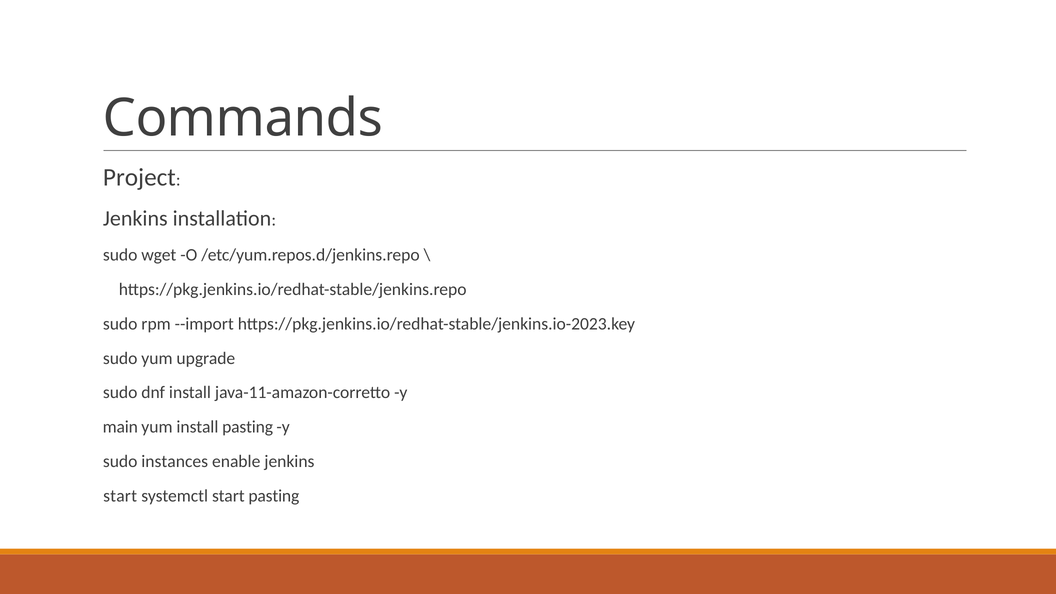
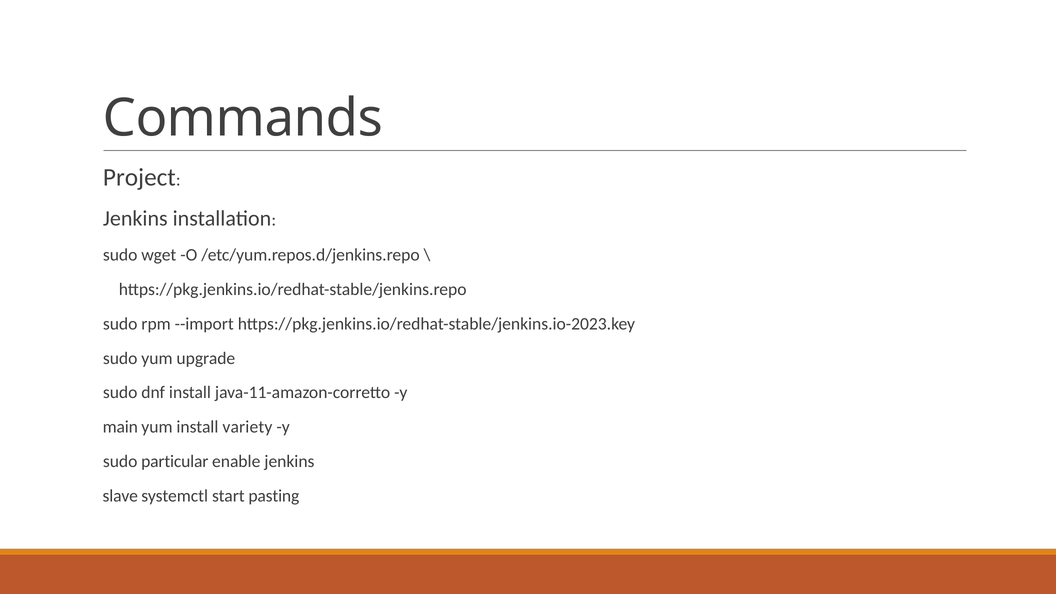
install pasting: pasting -> variety
instances: instances -> particular
start at (120, 496): start -> slave
